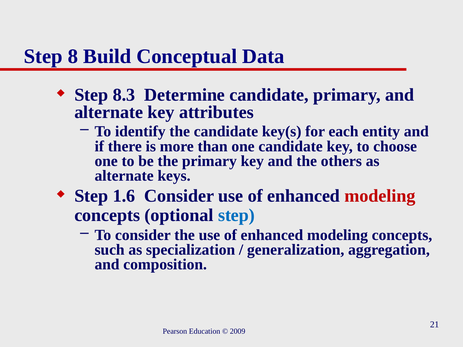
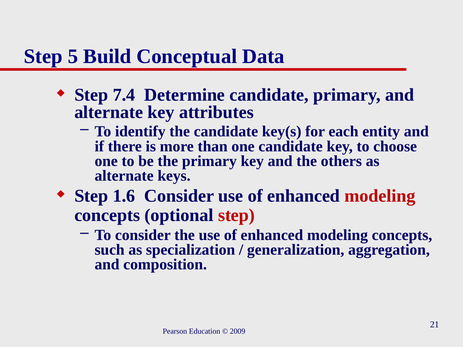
8: 8 -> 5
8.3: 8.3 -> 7.4
step at (236, 215) colour: blue -> red
